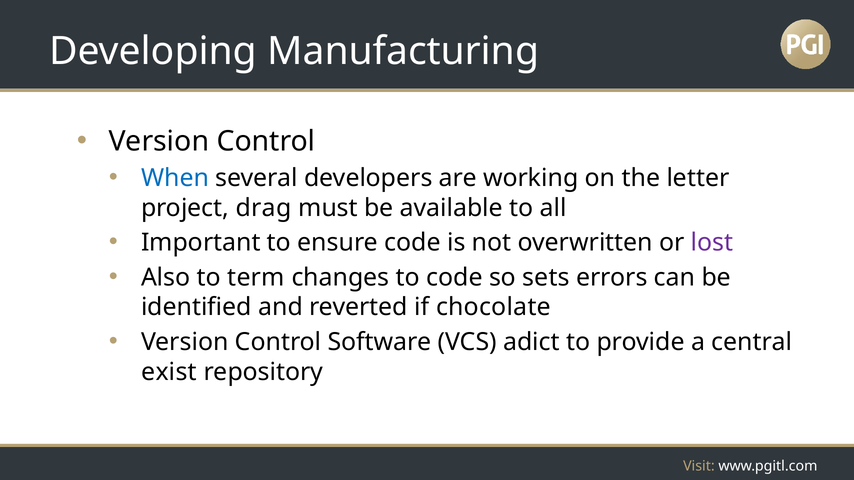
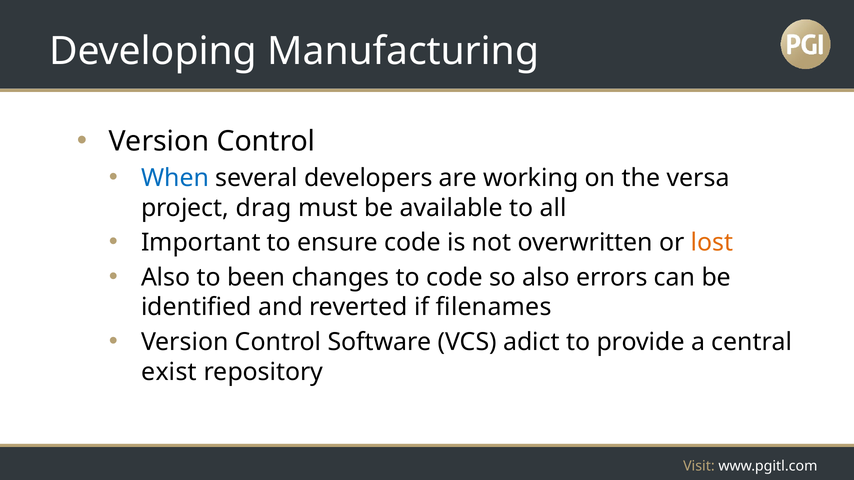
letter: letter -> versa
lost colour: purple -> orange
term: term -> been
so sets: sets -> also
chocolate: chocolate -> filenames
